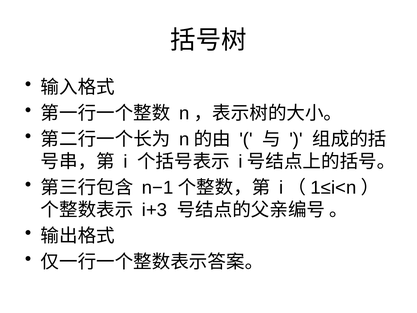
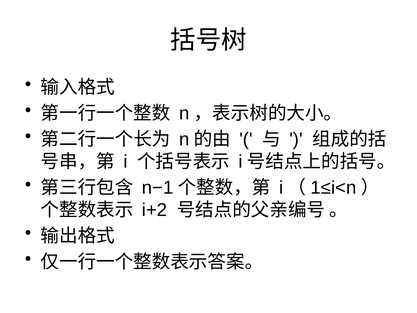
i+3: i+3 -> i+2
